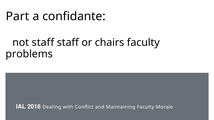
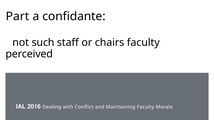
not staff: staff -> such
problems: problems -> perceived
